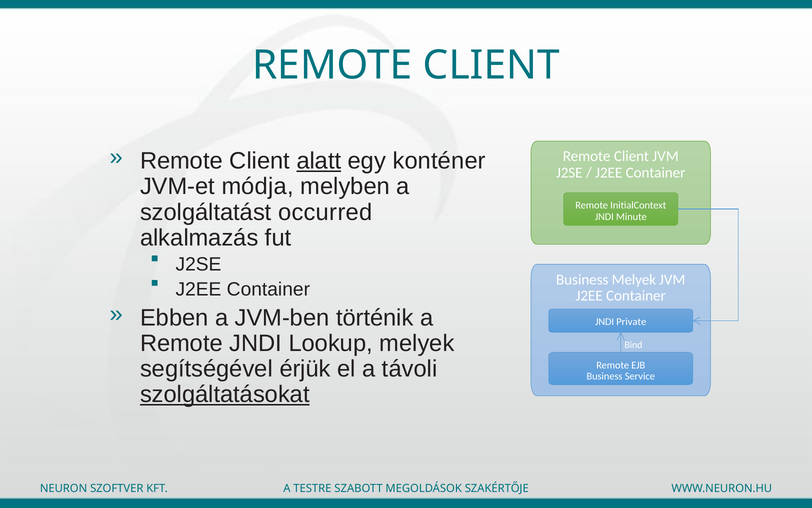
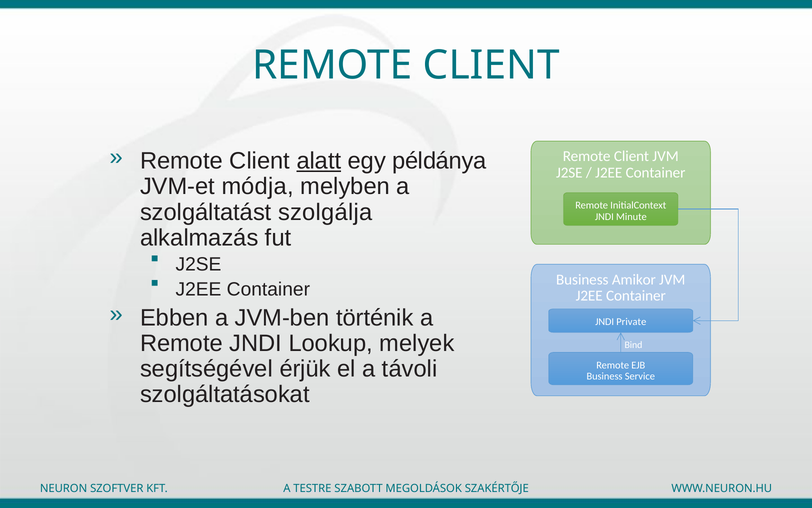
konténer: konténer -> példánya
occurred: occurred -> szolgálja
Business Melyek: Melyek -> Amikor
szolgáltatásokat underline: present -> none
